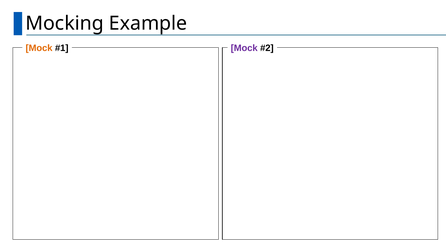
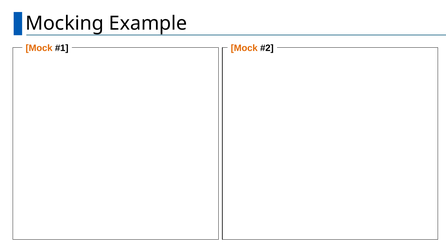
Mock at (244, 48) colour: purple -> orange
